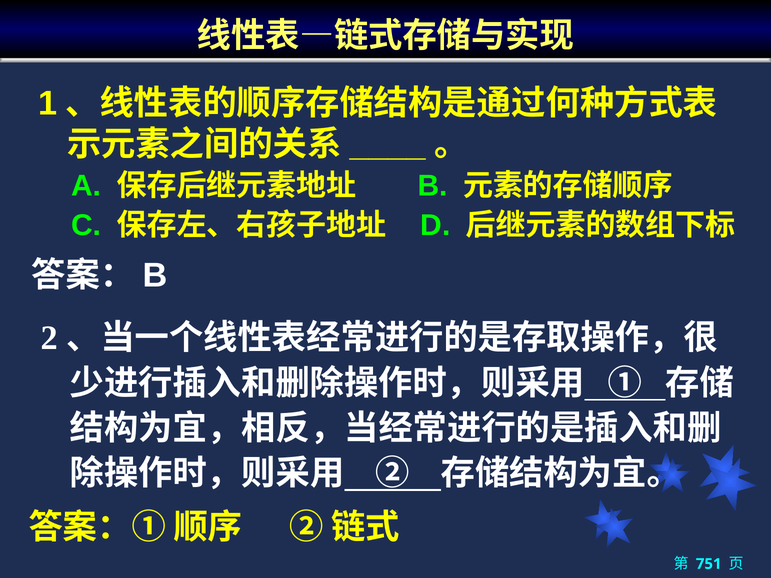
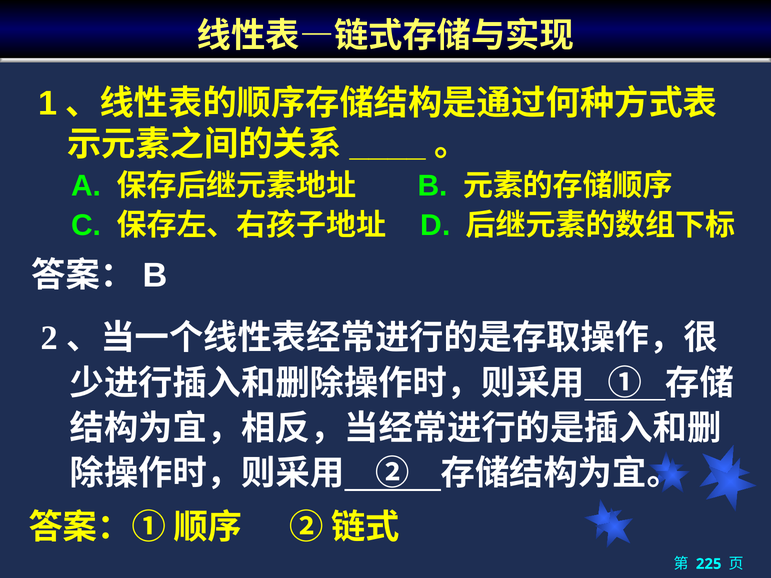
751: 751 -> 225
